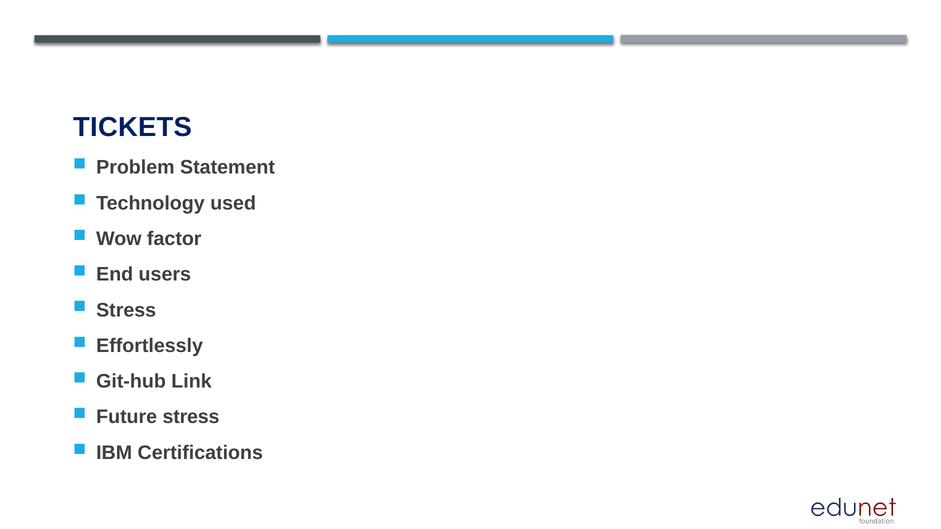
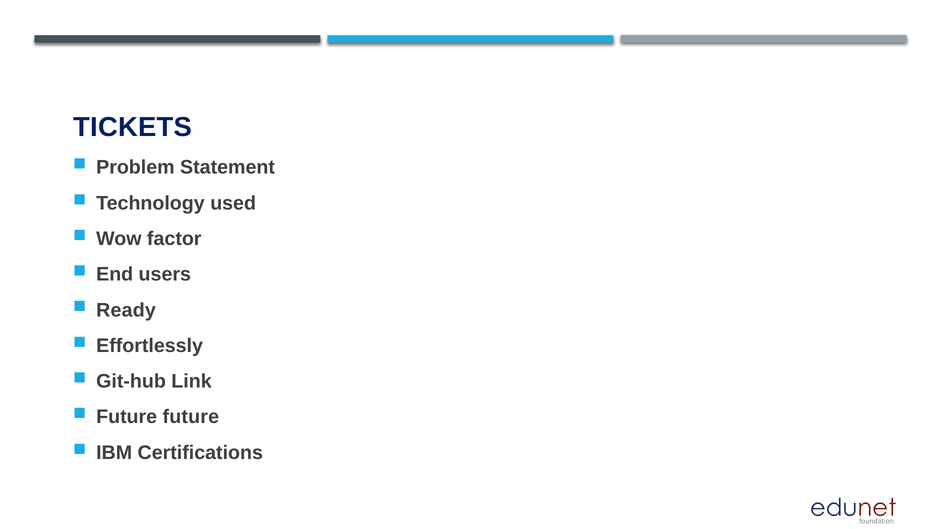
Stress at (126, 310): Stress -> Ready
Future stress: stress -> future
